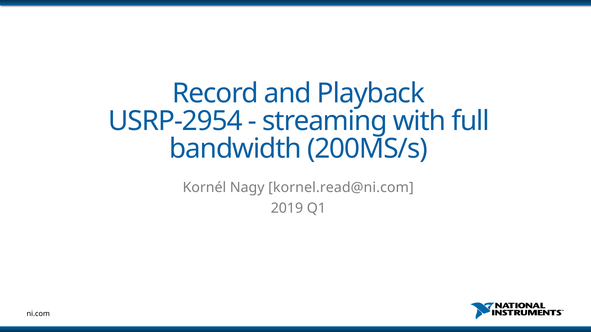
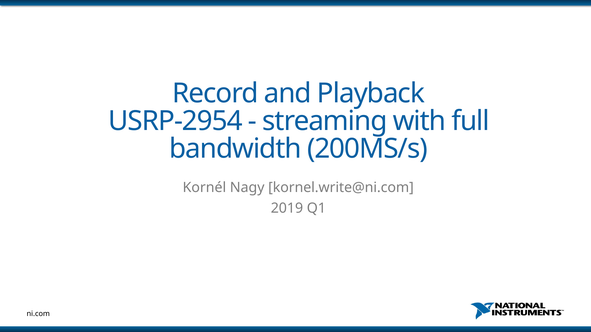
kornel.read@ni.com: kornel.read@ni.com -> kornel.write@ni.com
